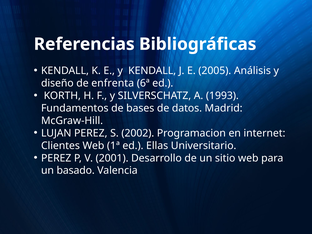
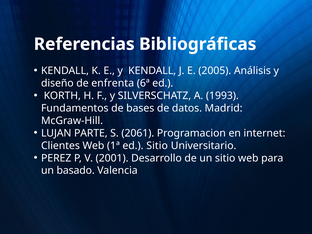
LUJAN PEREZ: PEREZ -> PARTE
2002: 2002 -> 2061
ed Ellas: Ellas -> Sitio
